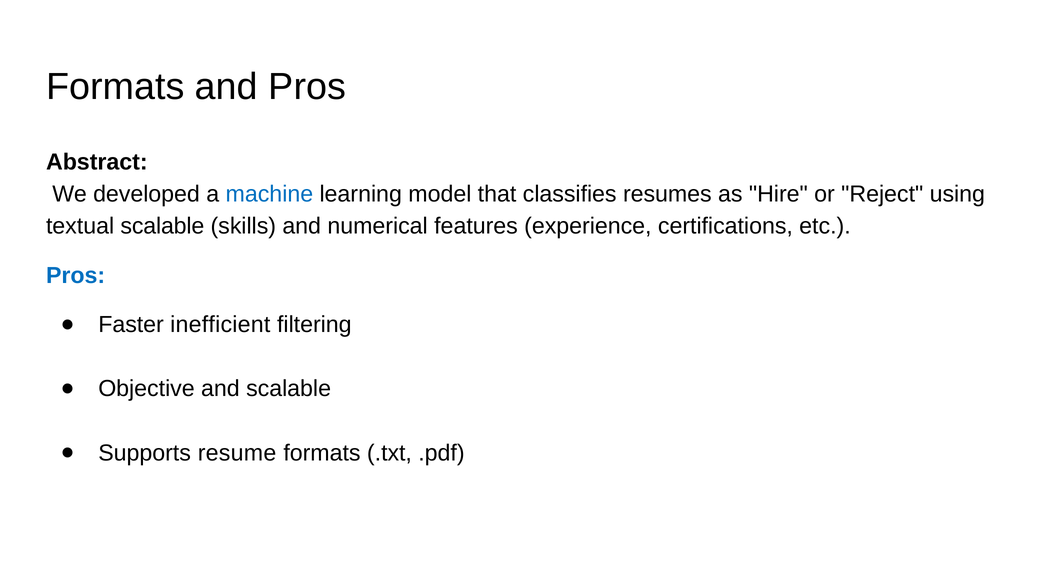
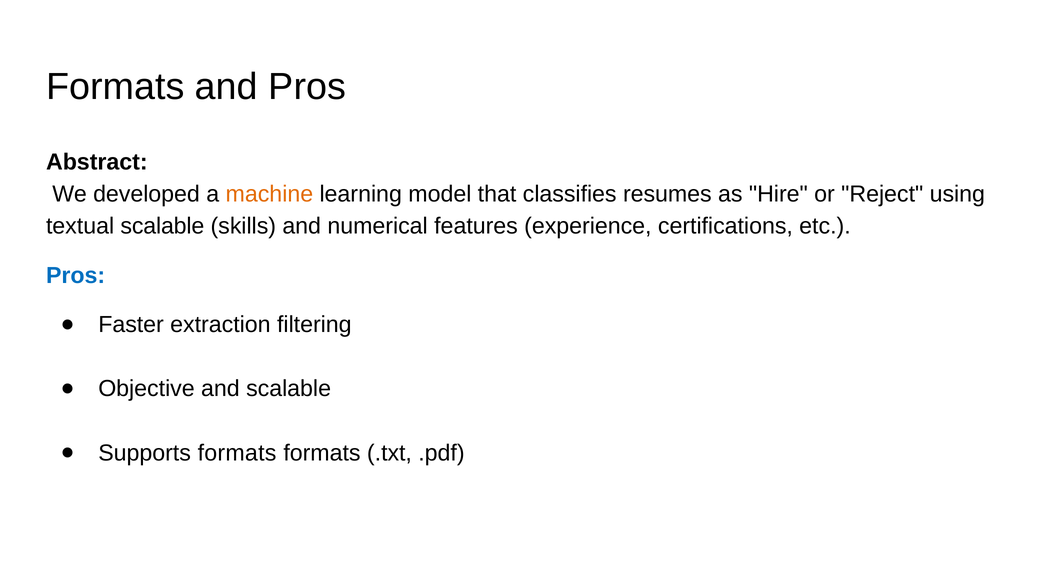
machine colour: blue -> orange
inefficient: inefficient -> extraction
Supports resume: resume -> formats
